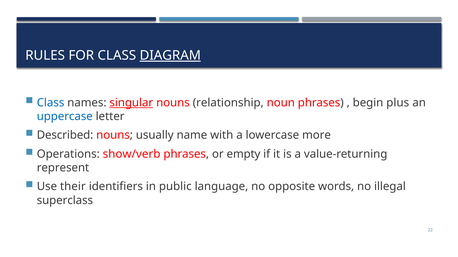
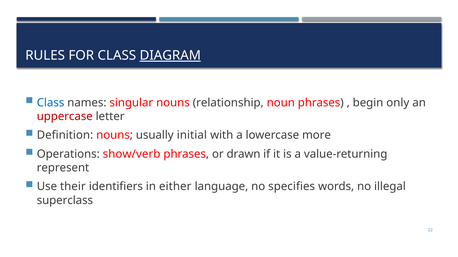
singular underline: present -> none
plus: plus -> only
uppercase colour: blue -> red
Described: Described -> Definition
name: name -> initial
empty: empty -> drawn
public: public -> either
opposite: opposite -> specifies
